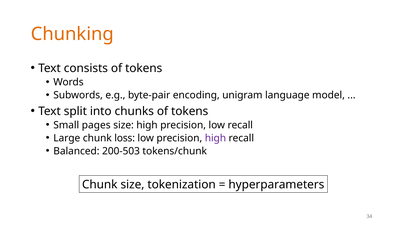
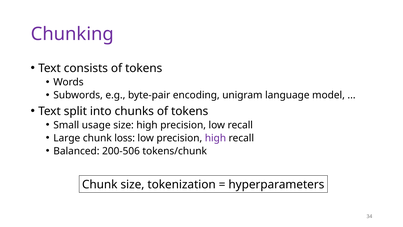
Chunking colour: orange -> purple
pages: pages -> usage
200-503: 200-503 -> 200-506
